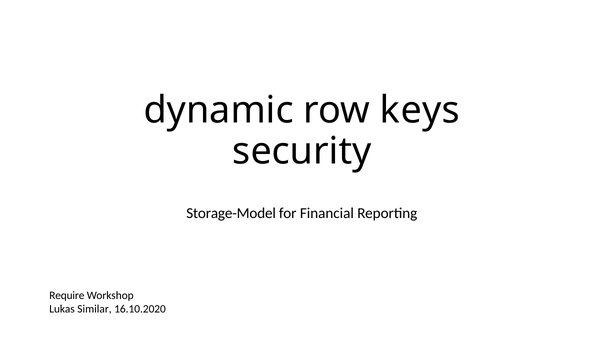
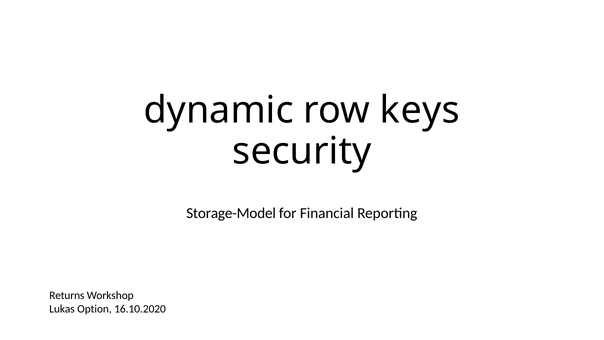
Require: Require -> Returns
Similar: Similar -> Option
